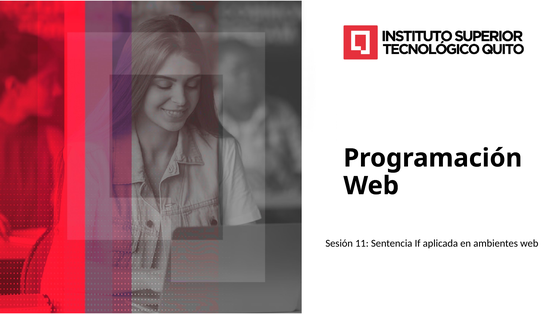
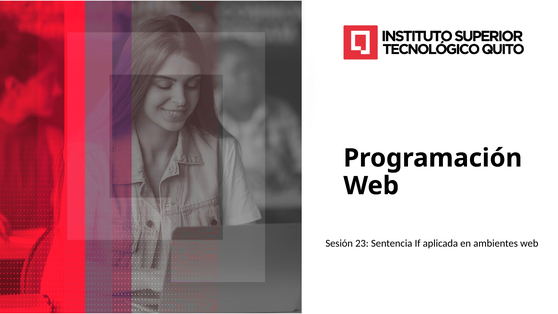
11: 11 -> 23
